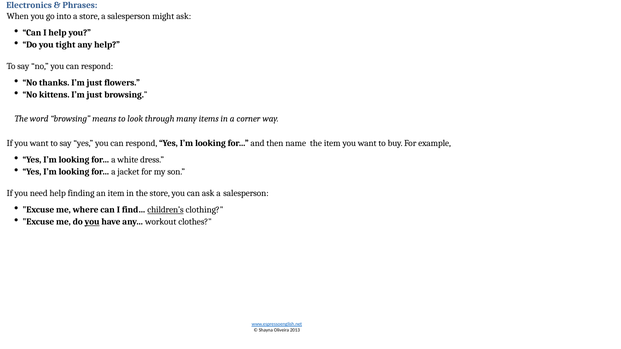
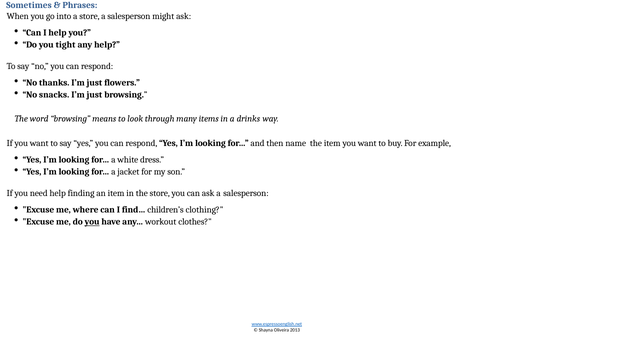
Electronics: Electronics -> Sometimes
kittens: kittens -> snacks
corner: corner -> drinks
children’s underline: present -> none
